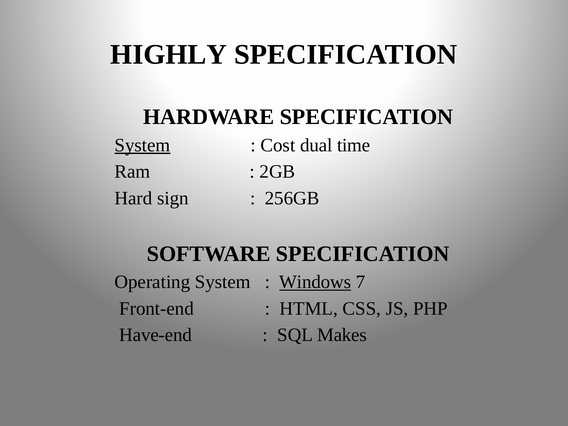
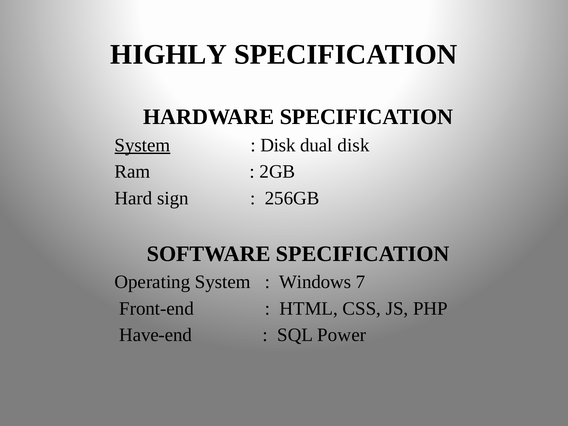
Cost at (278, 145): Cost -> Disk
dual time: time -> disk
Windows underline: present -> none
Makes: Makes -> Power
